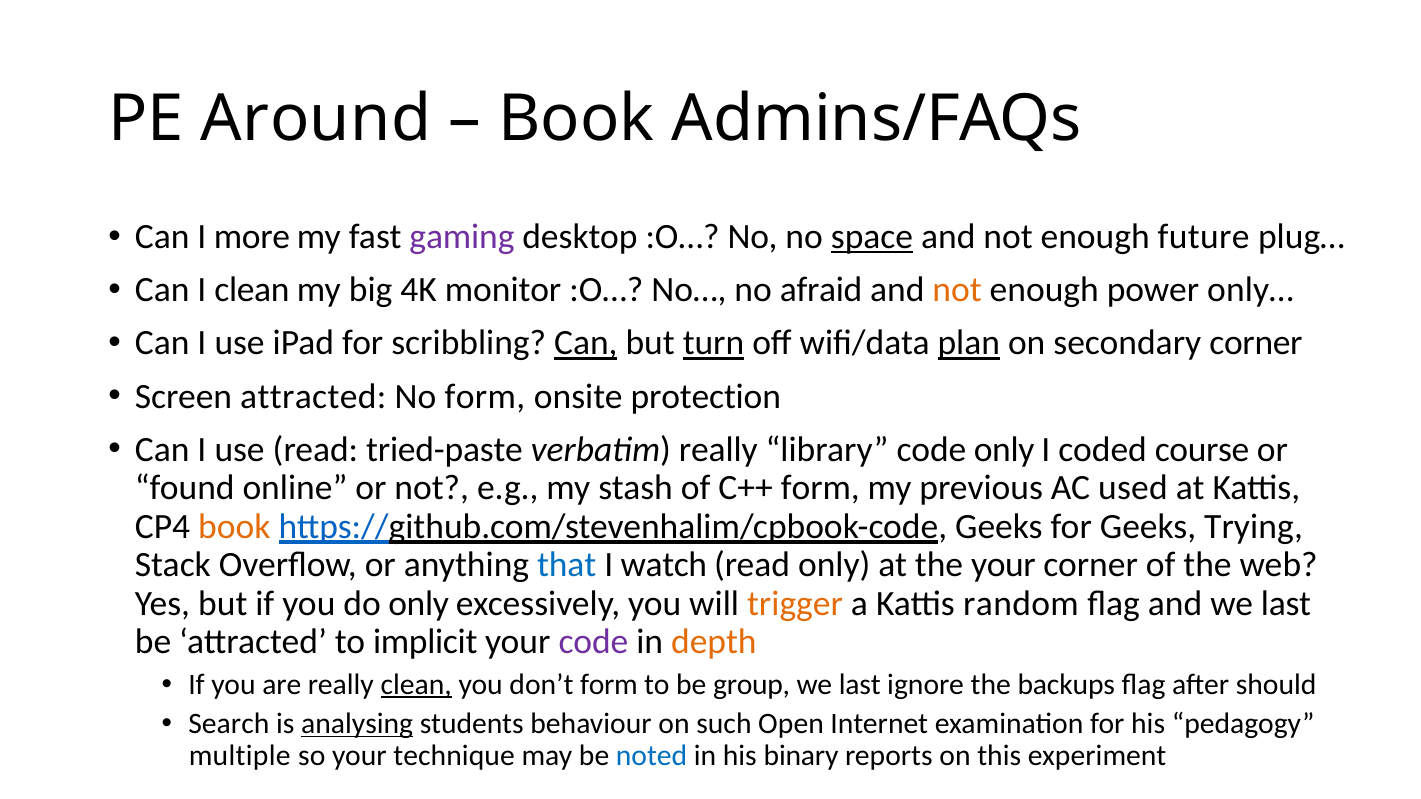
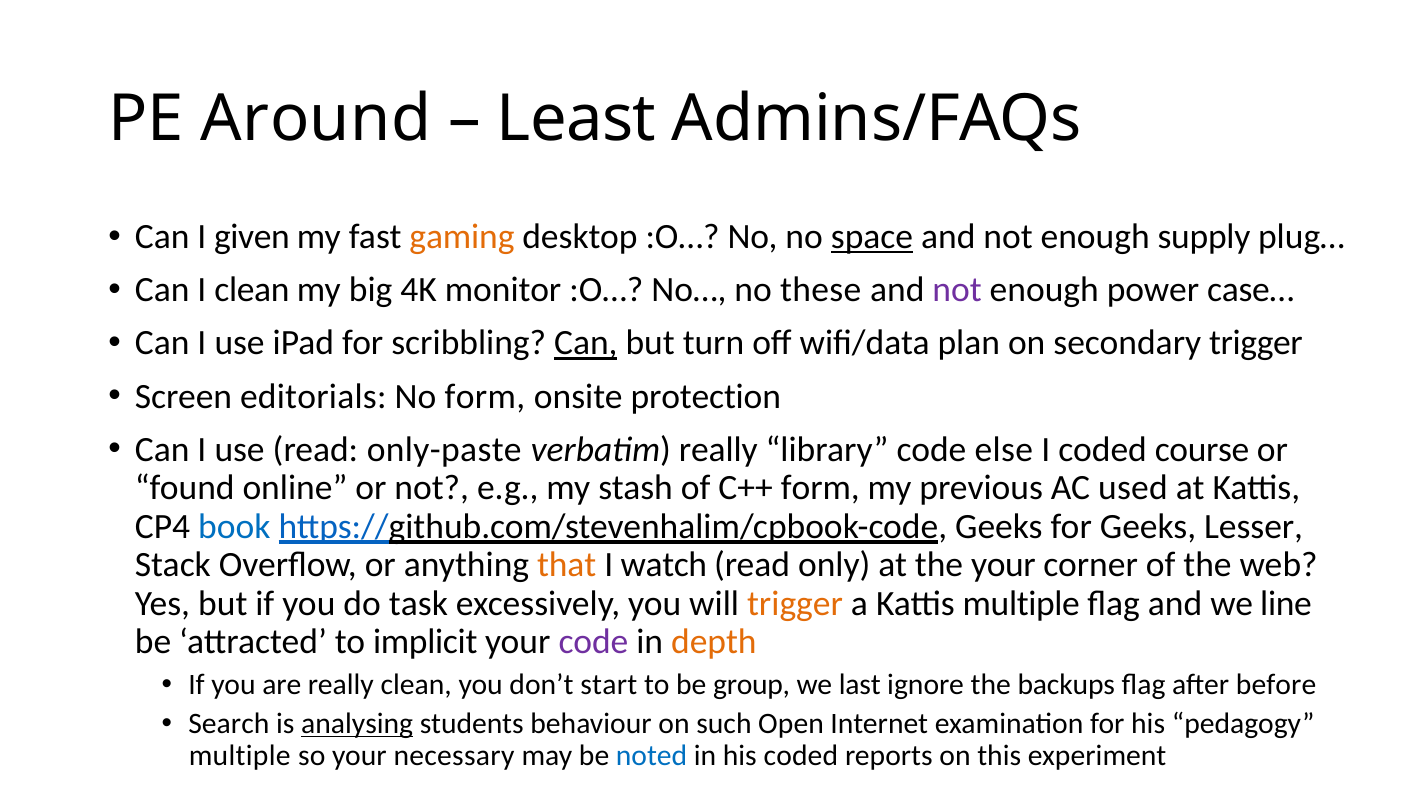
Book at (576, 119): Book -> Least
more: more -> given
gaming colour: purple -> orange
future: future -> supply
afraid: afraid -> these
not at (957, 290) colour: orange -> purple
only…: only… -> case…
turn underline: present -> none
plan underline: present -> none
secondary corner: corner -> trigger
Screen attracted: attracted -> editorials
tried-paste: tried-paste -> only-paste
code only: only -> else
book at (234, 527) colour: orange -> blue
Trying: Trying -> Lesser
that colour: blue -> orange
do only: only -> task
Kattis random: random -> multiple
and we last: last -> line
clean at (416, 685) underline: present -> none
don’t form: form -> start
should: should -> before
technique: technique -> necessary
his binary: binary -> coded
